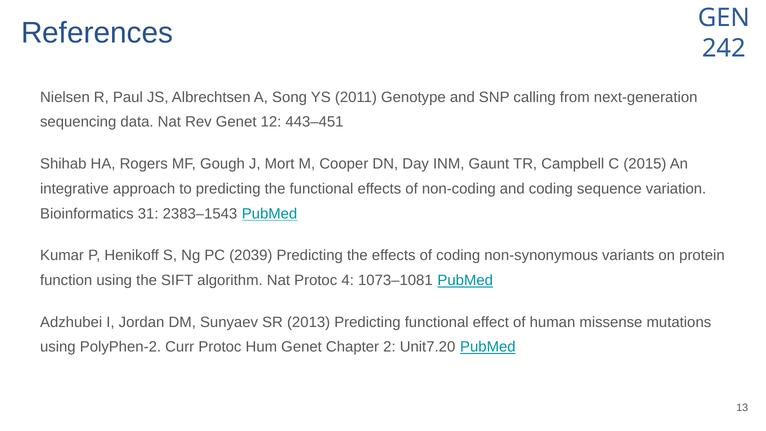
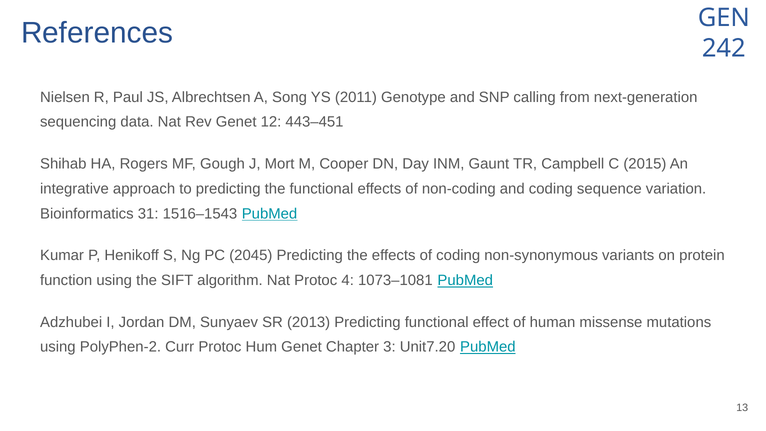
2383–1543: 2383–1543 -> 1516–1543
2039: 2039 -> 2045
2: 2 -> 3
